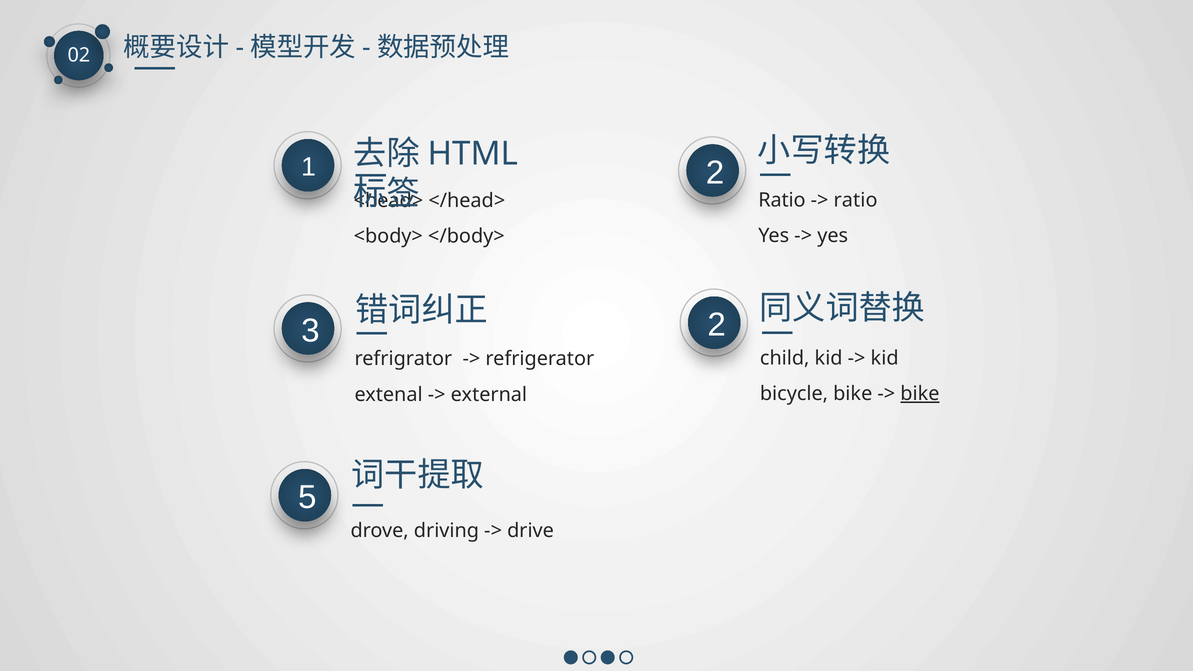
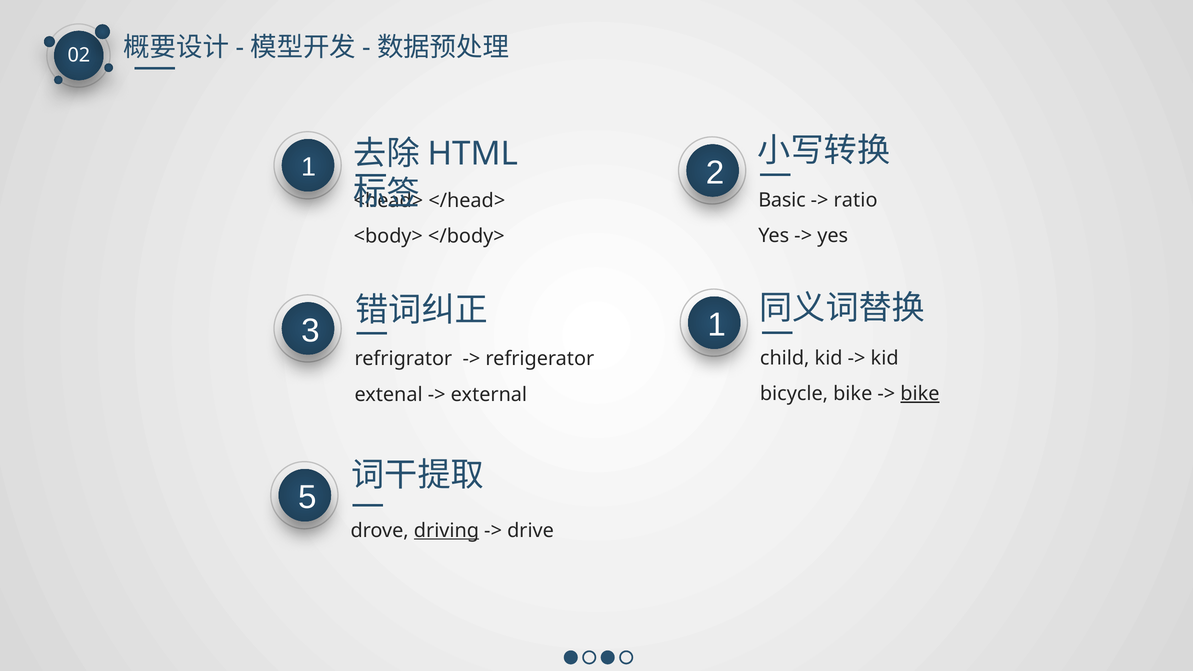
Ratio at (782, 200): Ratio -> Basic
2 at (717, 325): 2 -> 1
driving underline: none -> present
